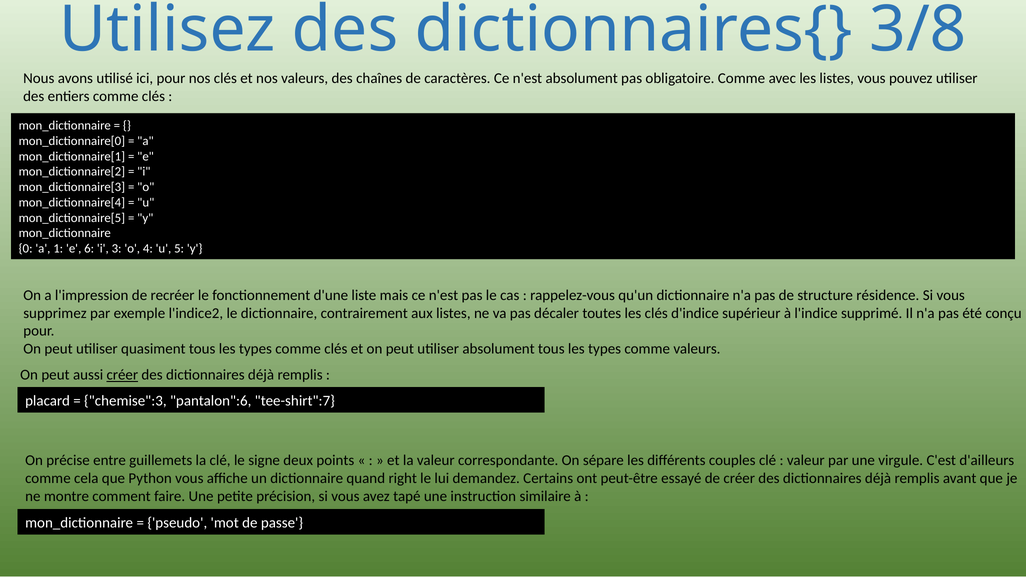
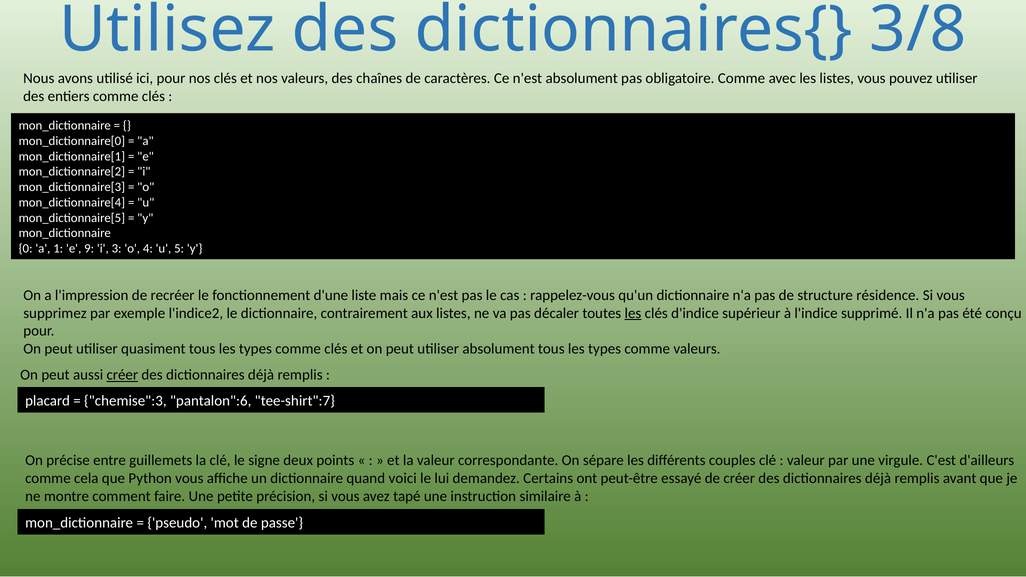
6: 6 -> 9
les at (633, 313) underline: none -> present
right: right -> voici
